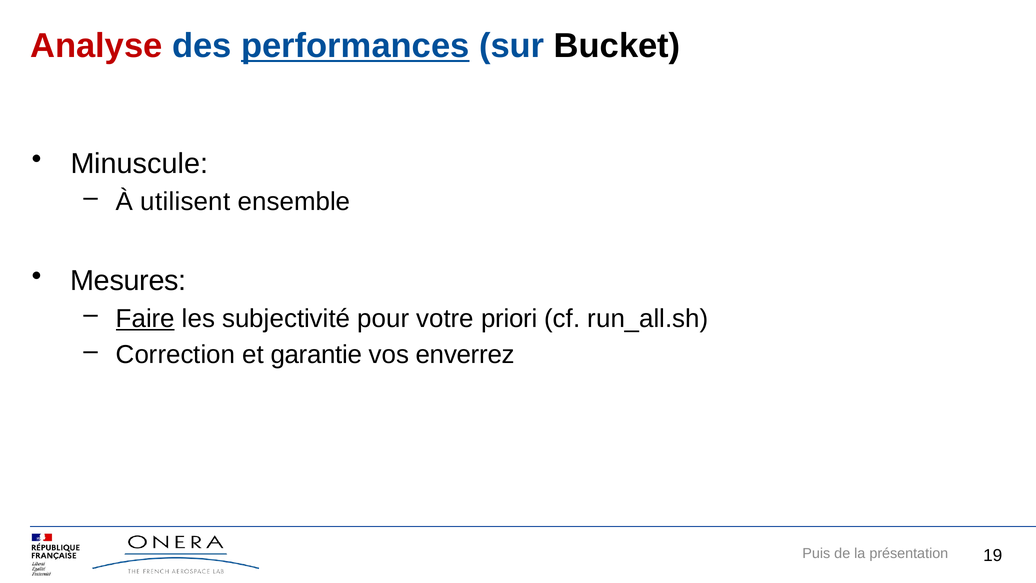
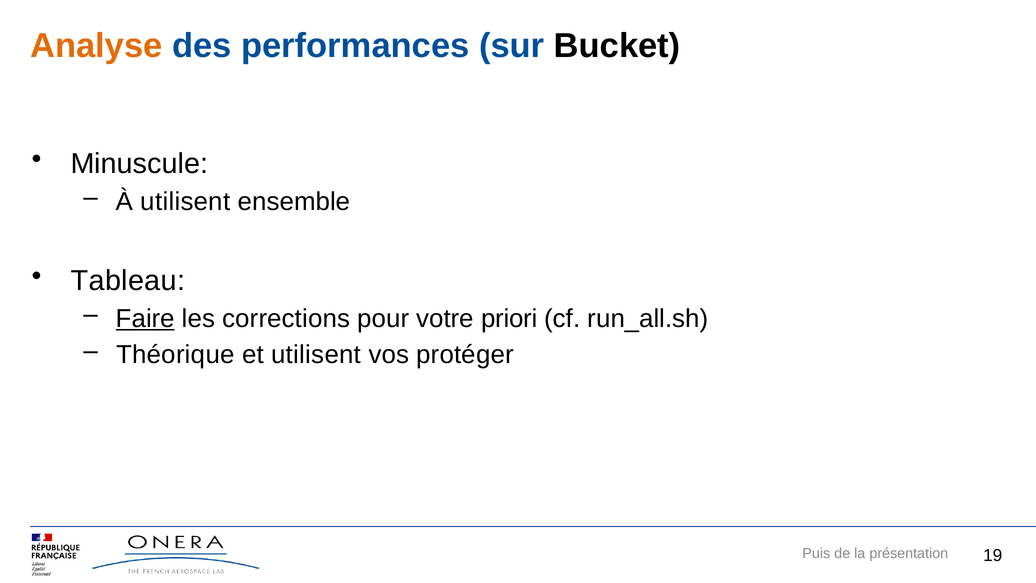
Analyse colour: red -> orange
performances underline: present -> none
Mesures: Mesures -> Tableau
subjectivité: subjectivité -> corrections
Correction: Correction -> Théorique
et garantie: garantie -> utilisent
enverrez: enverrez -> protéger
